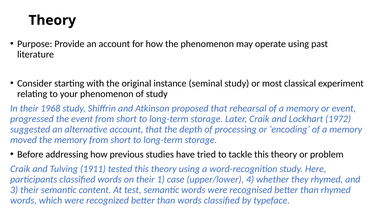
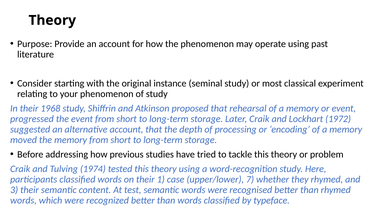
1911: 1911 -> 1974
4: 4 -> 7
